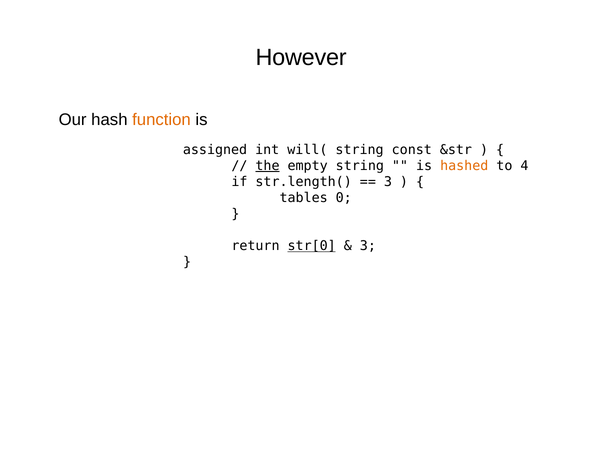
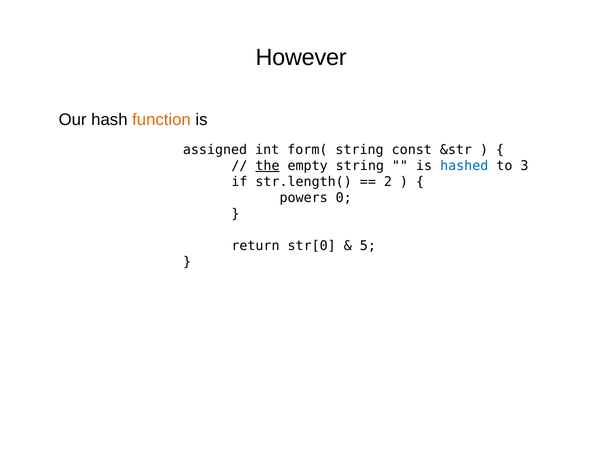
will(: will( -> form(
hashed colour: orange -> blue
4: 4 -> 3
3 at (388, 182): 3 -> 2
tables: tables -> powers
str[0 underline: present -> none
3 at (368, 246): 3 -> 5
